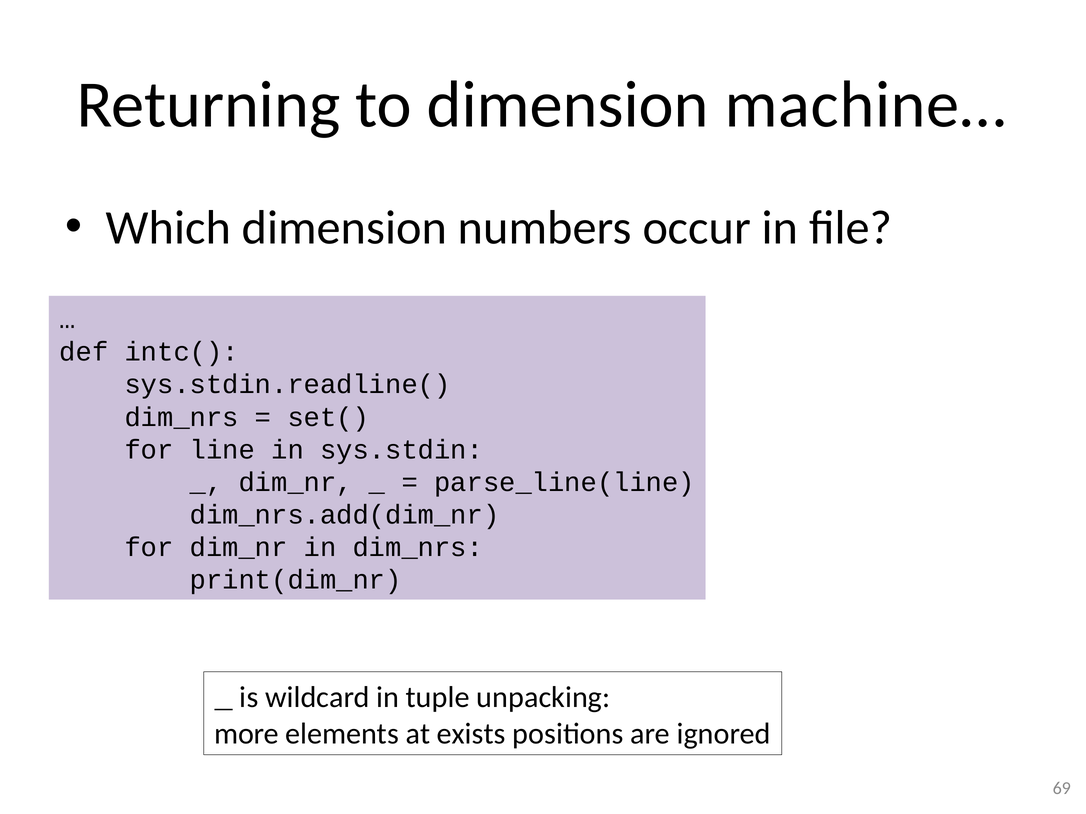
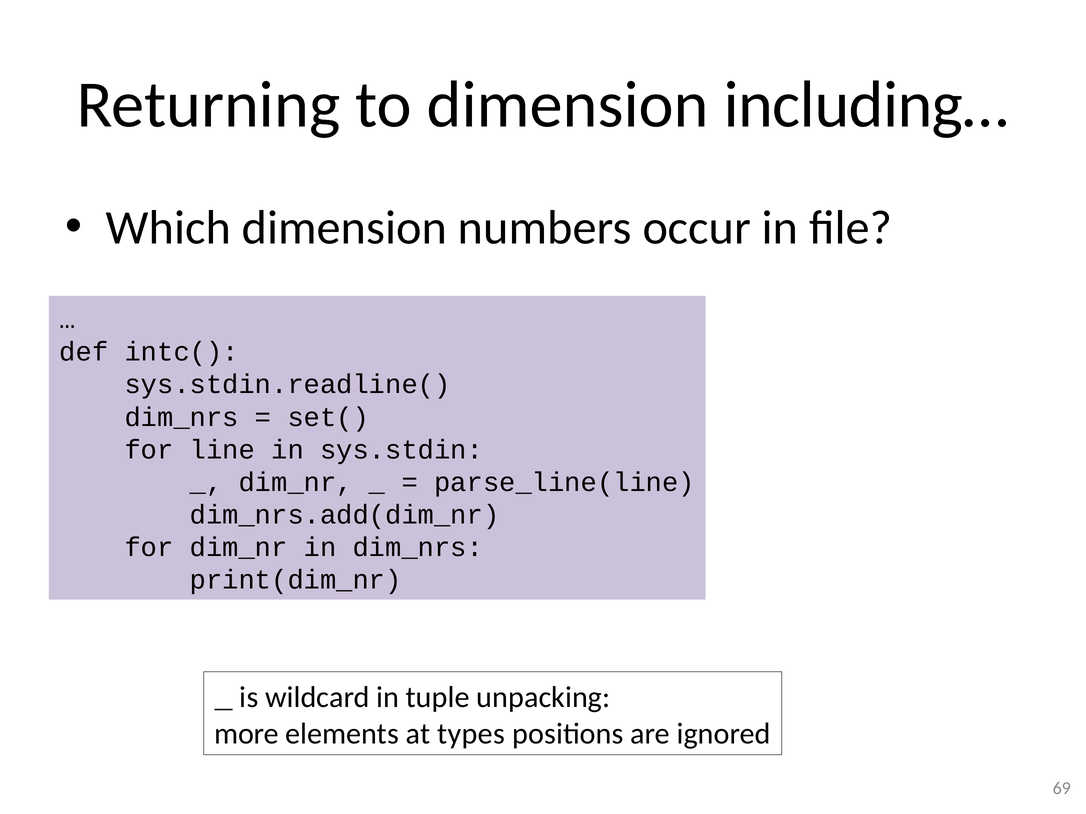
machine…: machine… -> including…
exists: exists -> types
